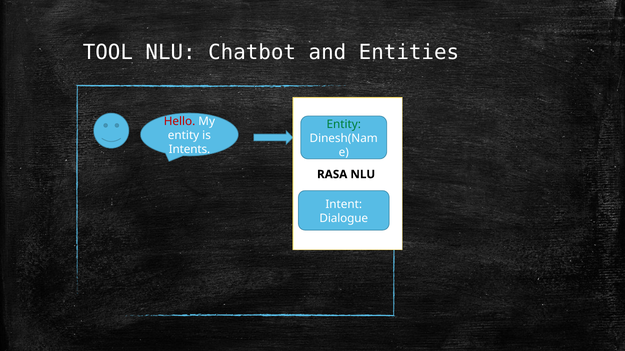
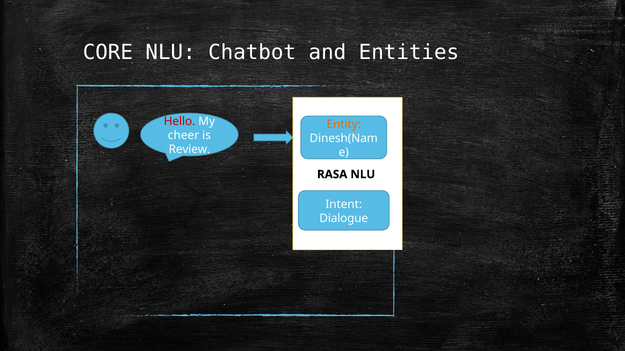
TOOL: TOOL -> CORE
Entity at (344, 124) colour: green -> orange
entity at (184, 136): entity -> cheer
Intents: Intents -> Review
